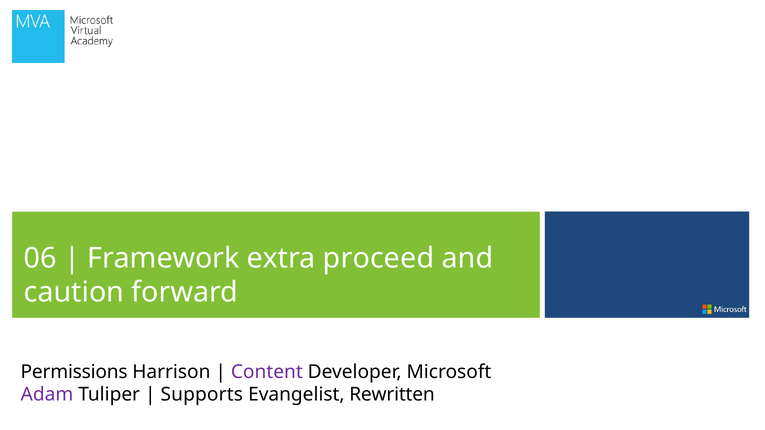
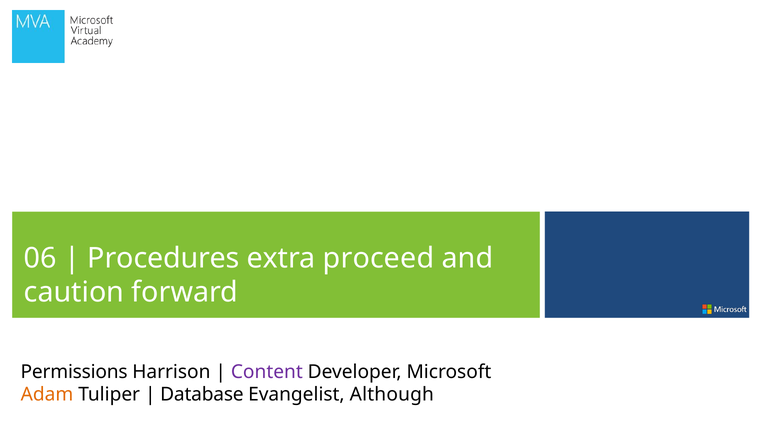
Framework: Framework -> Procedures
Adam colour: purple -> orange
Supports: Supports -> Database
Rewritten: Rewritten -> Although
